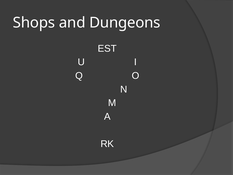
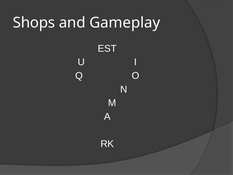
Dungeons: Dungeons -> Gameplay
